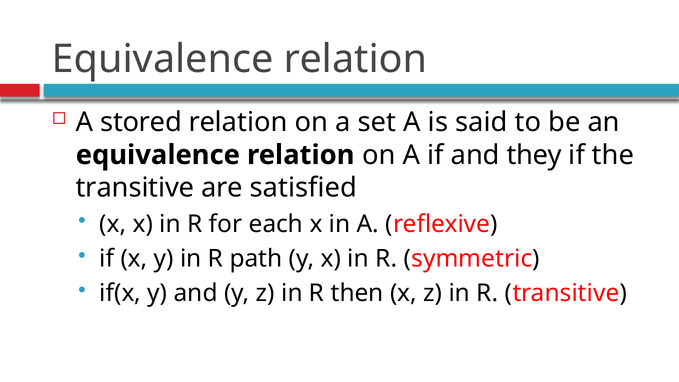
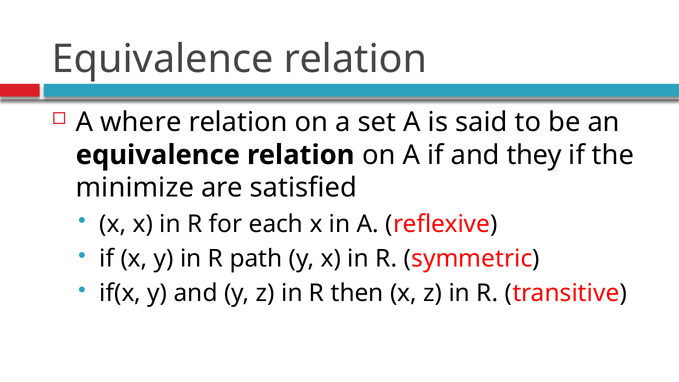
stored: stored -> where
transitive at (135, 188): transitive -> minimize
